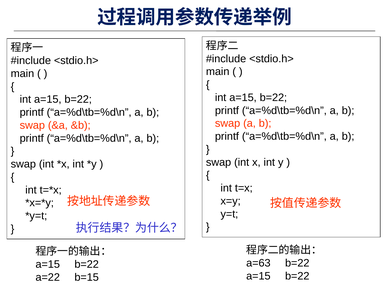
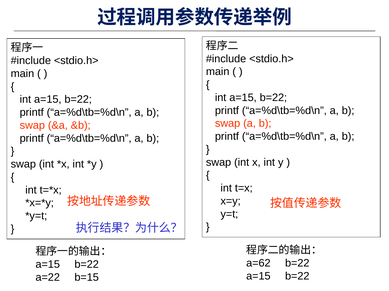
a=63: a=63 -> a=62
